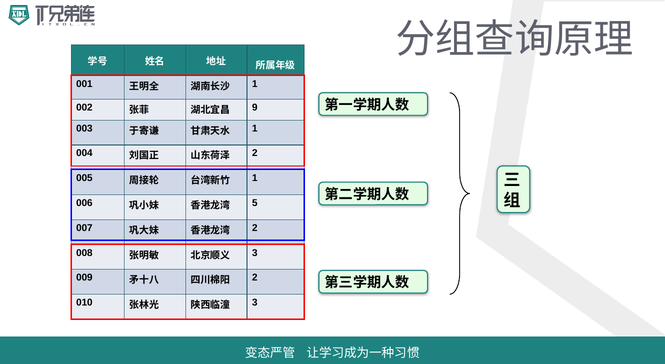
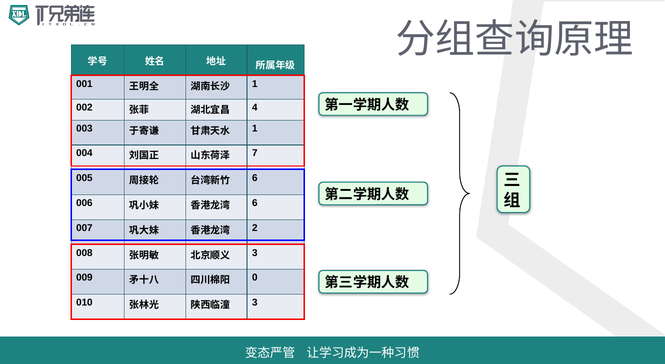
9: 9 -> 4
2 at (255, 153): 2 -> 7
1 at (255, 178): 1 -> 6
5 at (255, 203): 5 -> 6
2 at (255, 278): 2 -> 0
